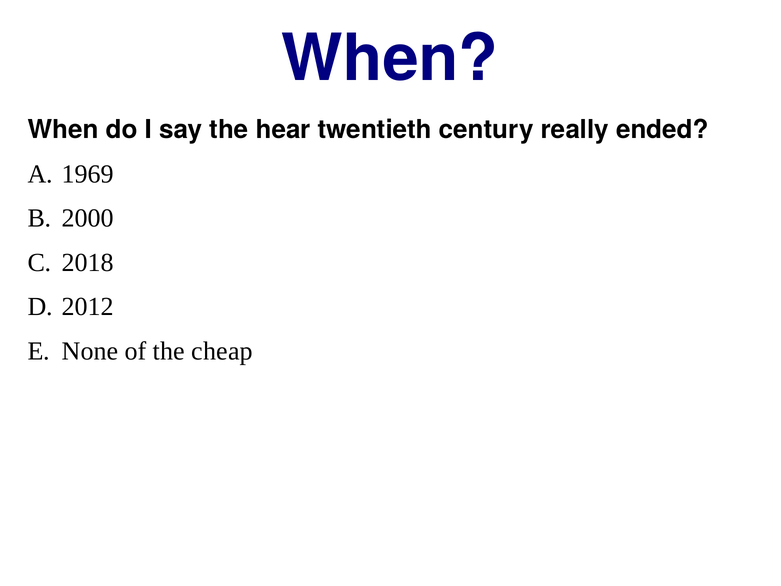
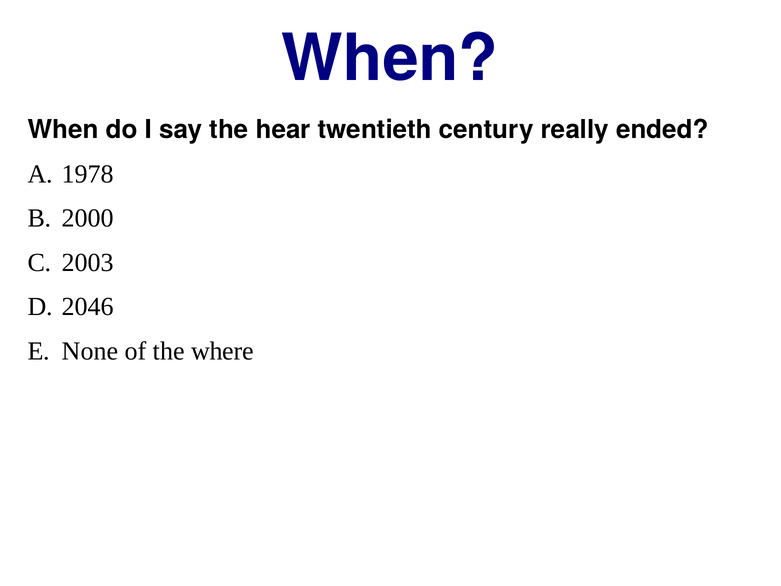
1969: 1969 -> 1978
2018: 2018 -> 2003
2012: 2012 -> 2046
cheap: cheap -> where
